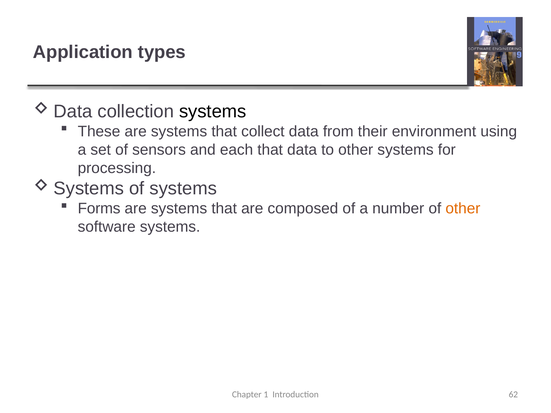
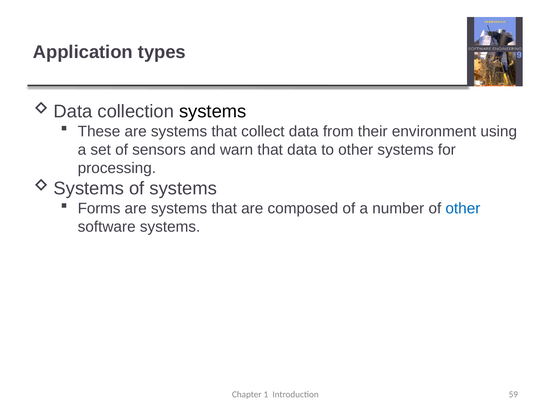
each: each -> warn
other at (463, 209) colour: orange -> blue
62: 62 -> 59
